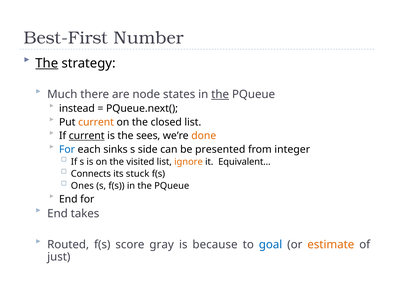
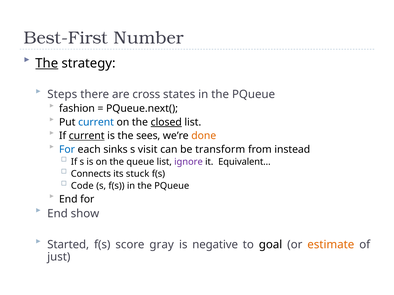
Much: Much -> Steps
node: node -> cross
the at (220, 95) underline: present -> none
instead: instead -> fashion
current at (96, 122) colour: orange -> blue
closed underline: none -> present
side: side -> visit
presented: presented -> transform
integer: integer -> instead
visited: visited -> queue
ignore colour: orange -> purple
Ones: Ones -> Code
takes: takes -> show
Routed: Routed -> Started
because: because -> negative
goal colour: blue -> black
